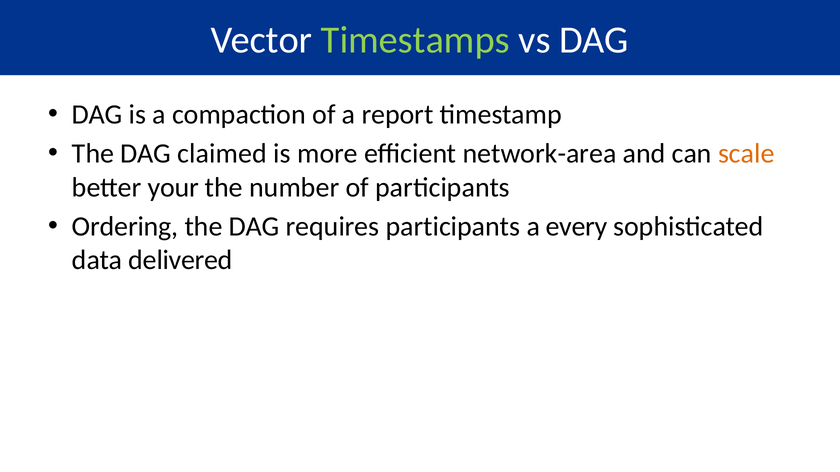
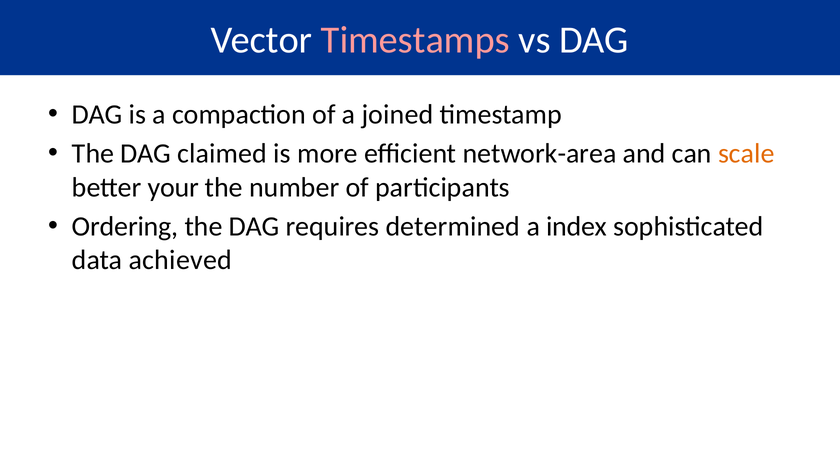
Timestamps colour: light green -> pink
report: report -> joined
requires participants: participants -> determined
every: every -> index
delivered: delivered -> achieved
